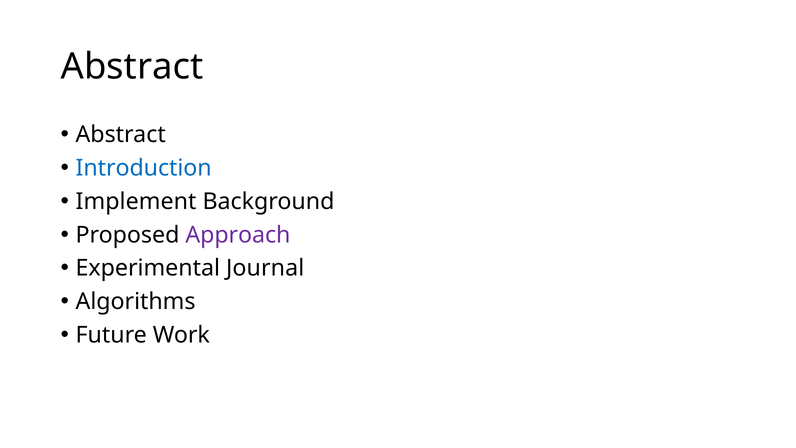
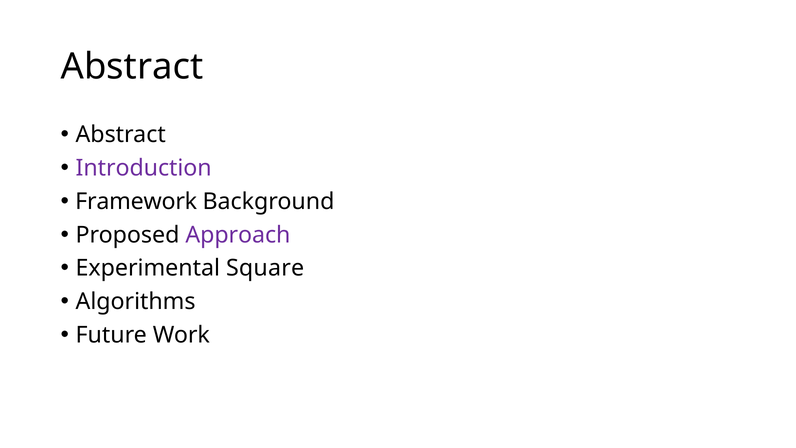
Introduction colour: blue -> purple
Implement: Implement -> Framework
Journal: Journal -> Square
